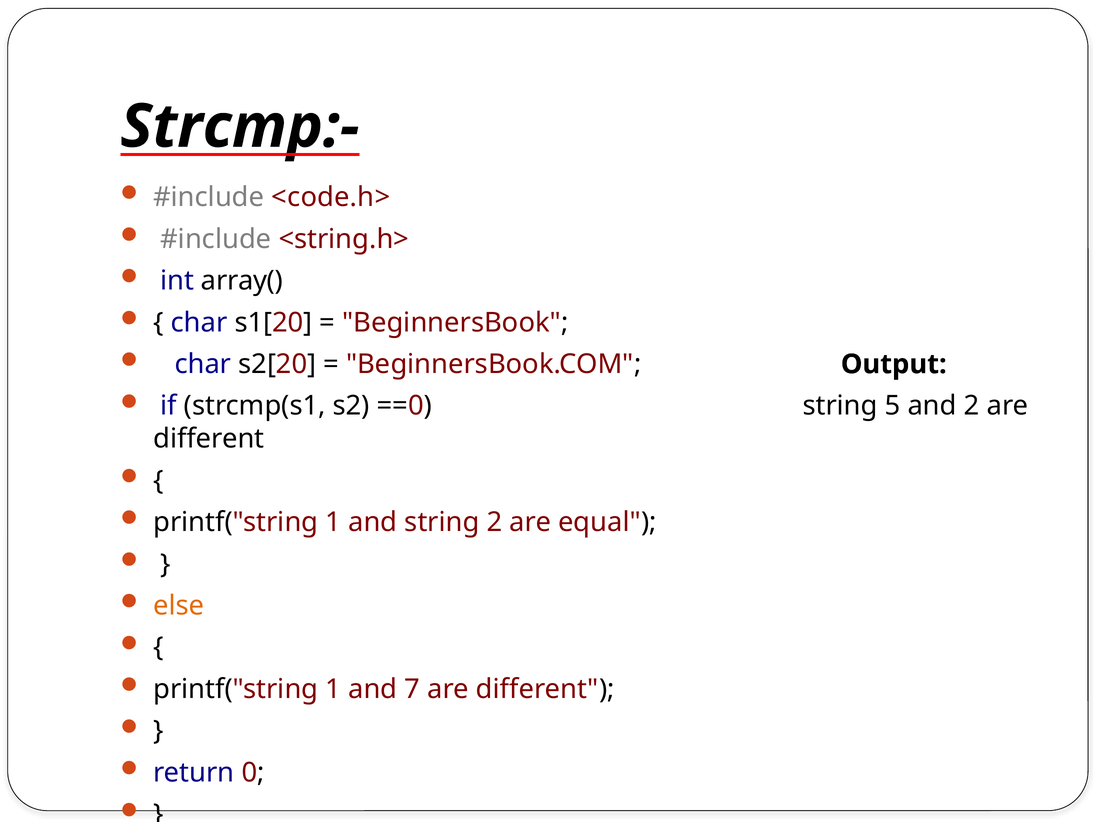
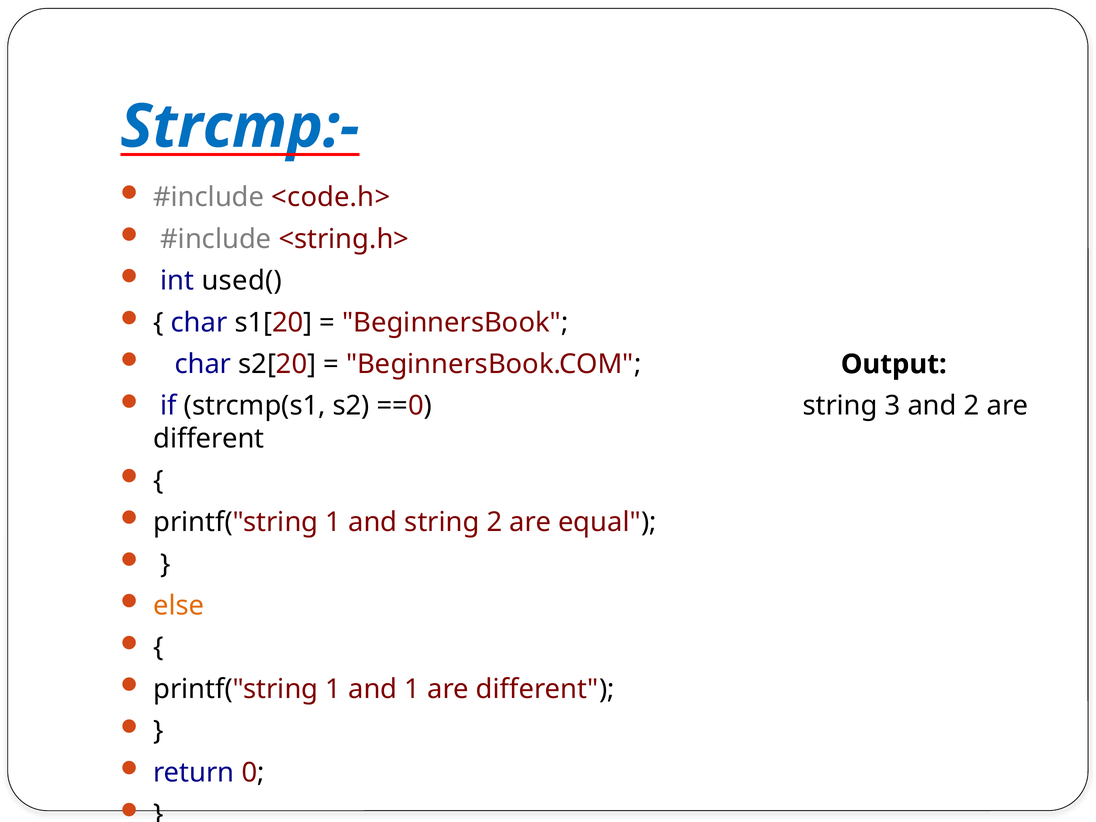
Strcmp:- colour: black -> blue
array(: array( -> used(
5: 5 -> 3
and 7: 7 -> 1
